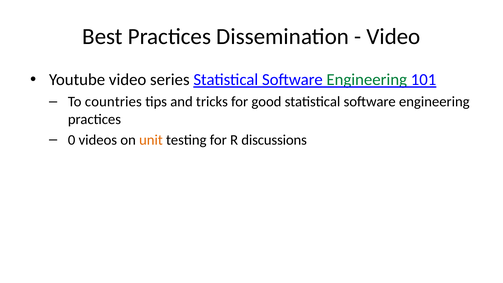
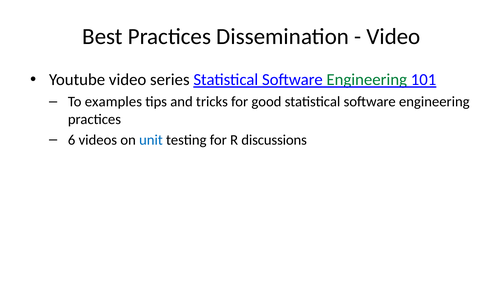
countries: countries -> examples
0: 0 -> 6
unit colour: orange -> blue
